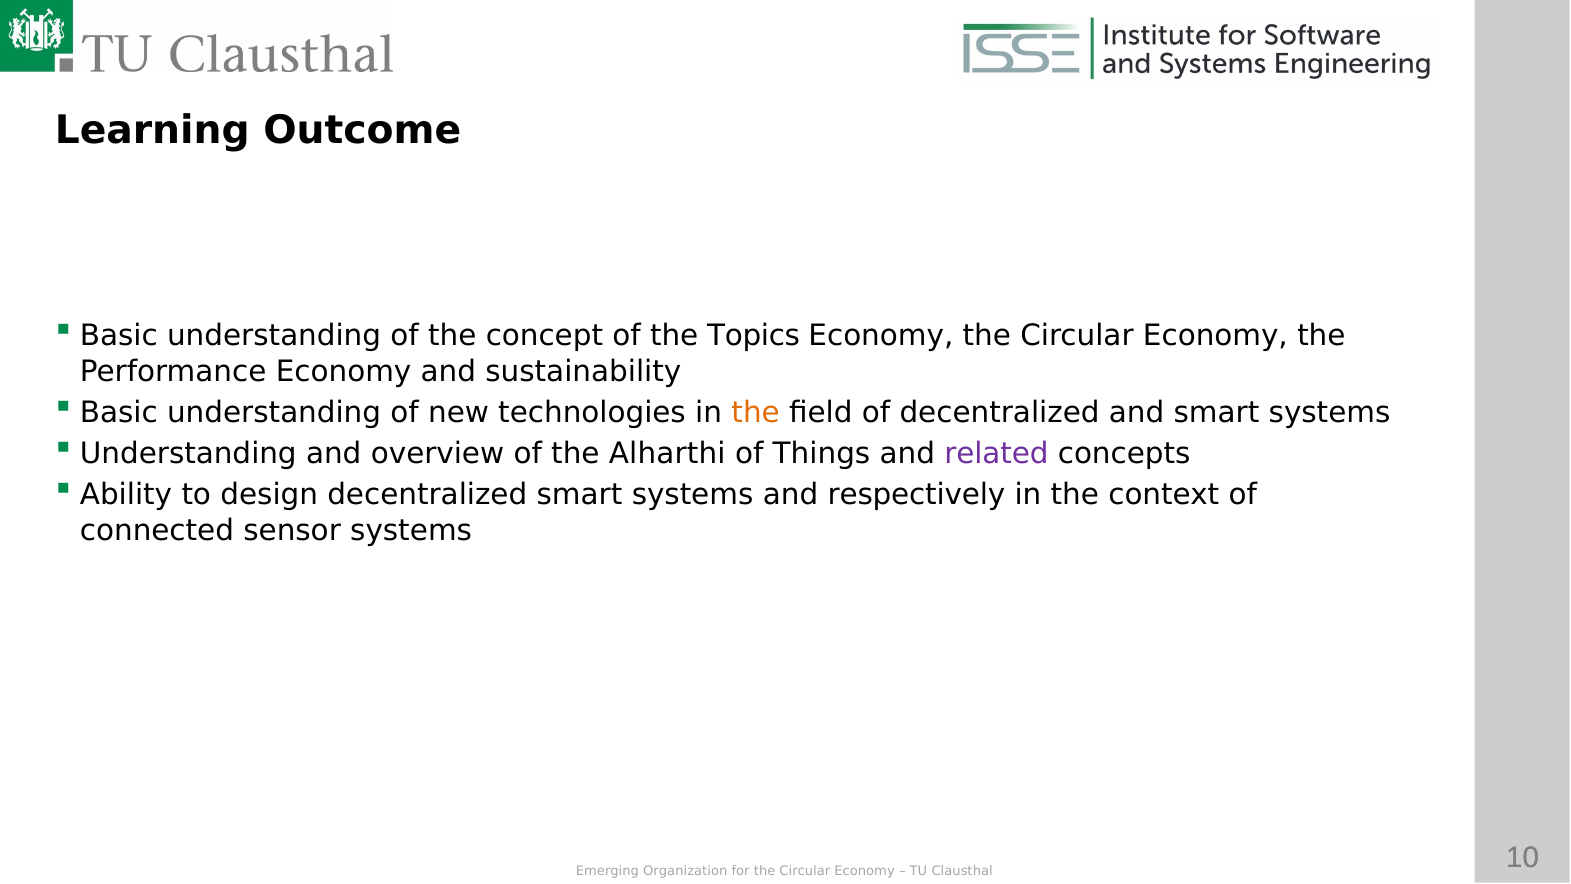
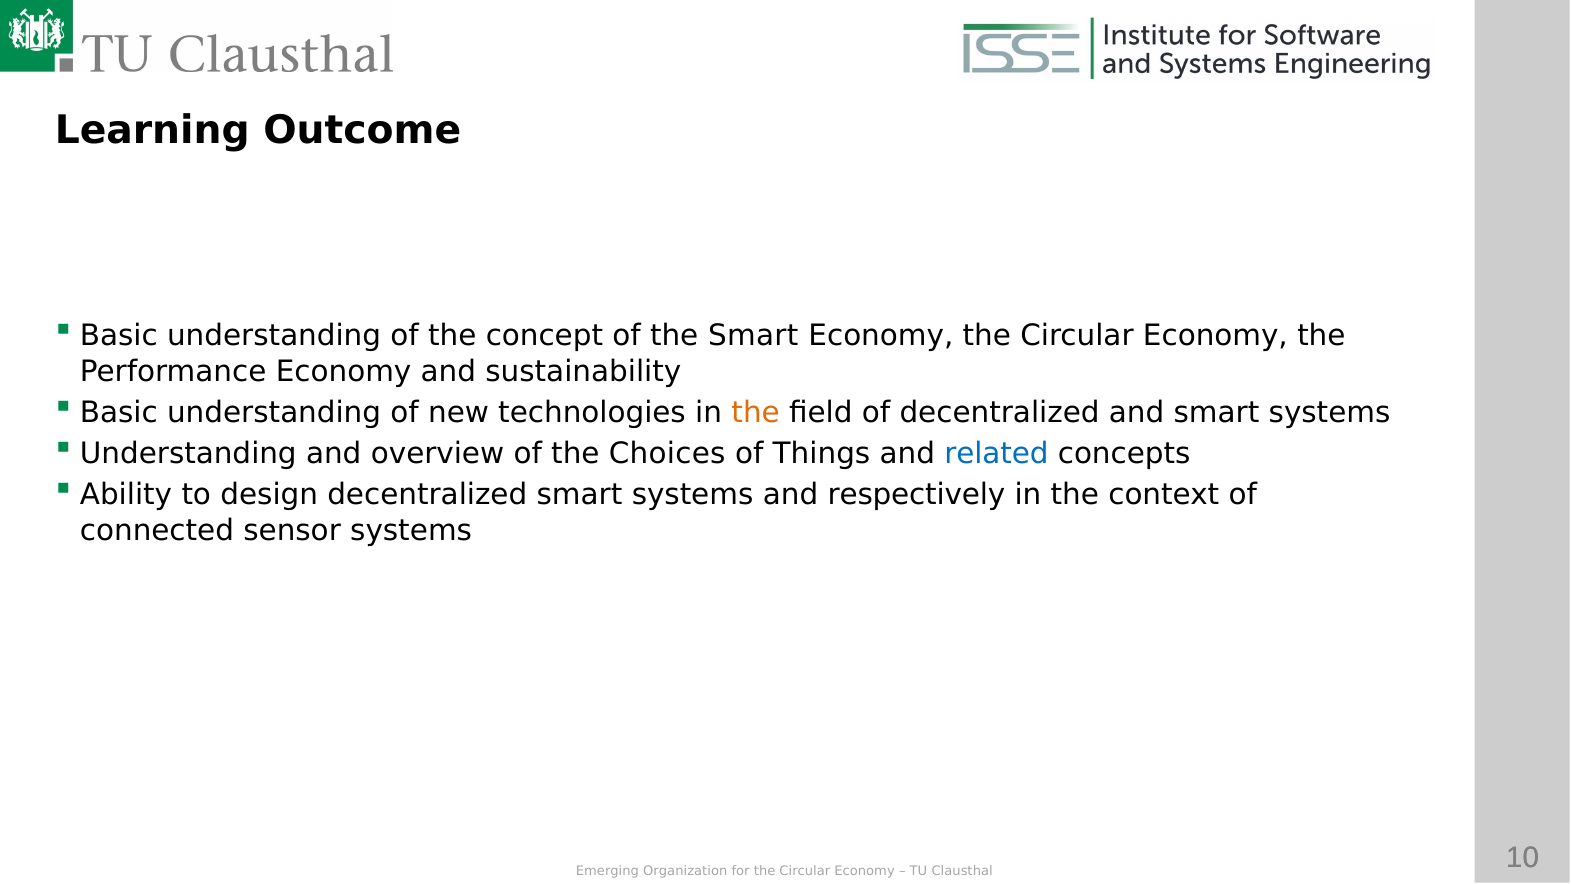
the Topics: Topics -> Smart
Alharthi: Alharthi -> Choices
related colour: purple -> blue
